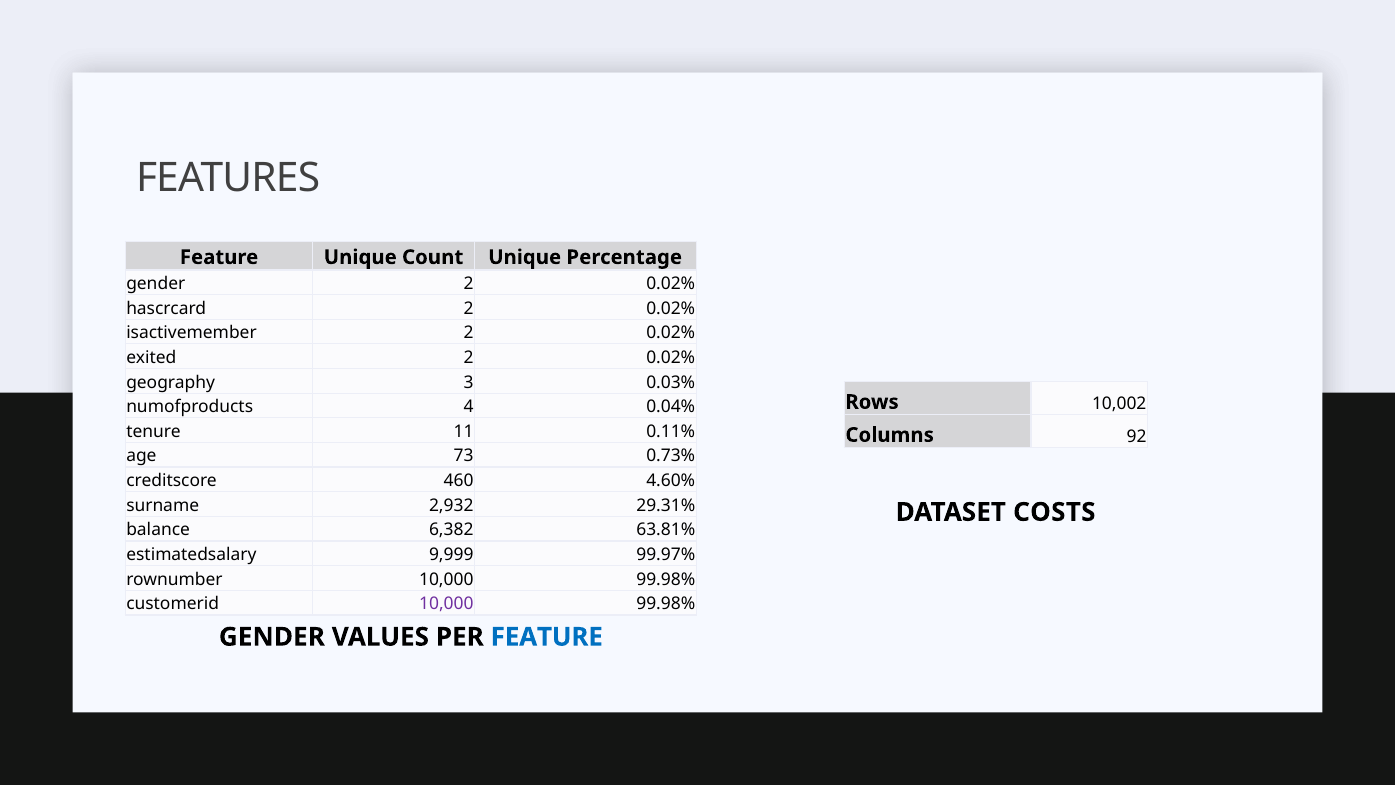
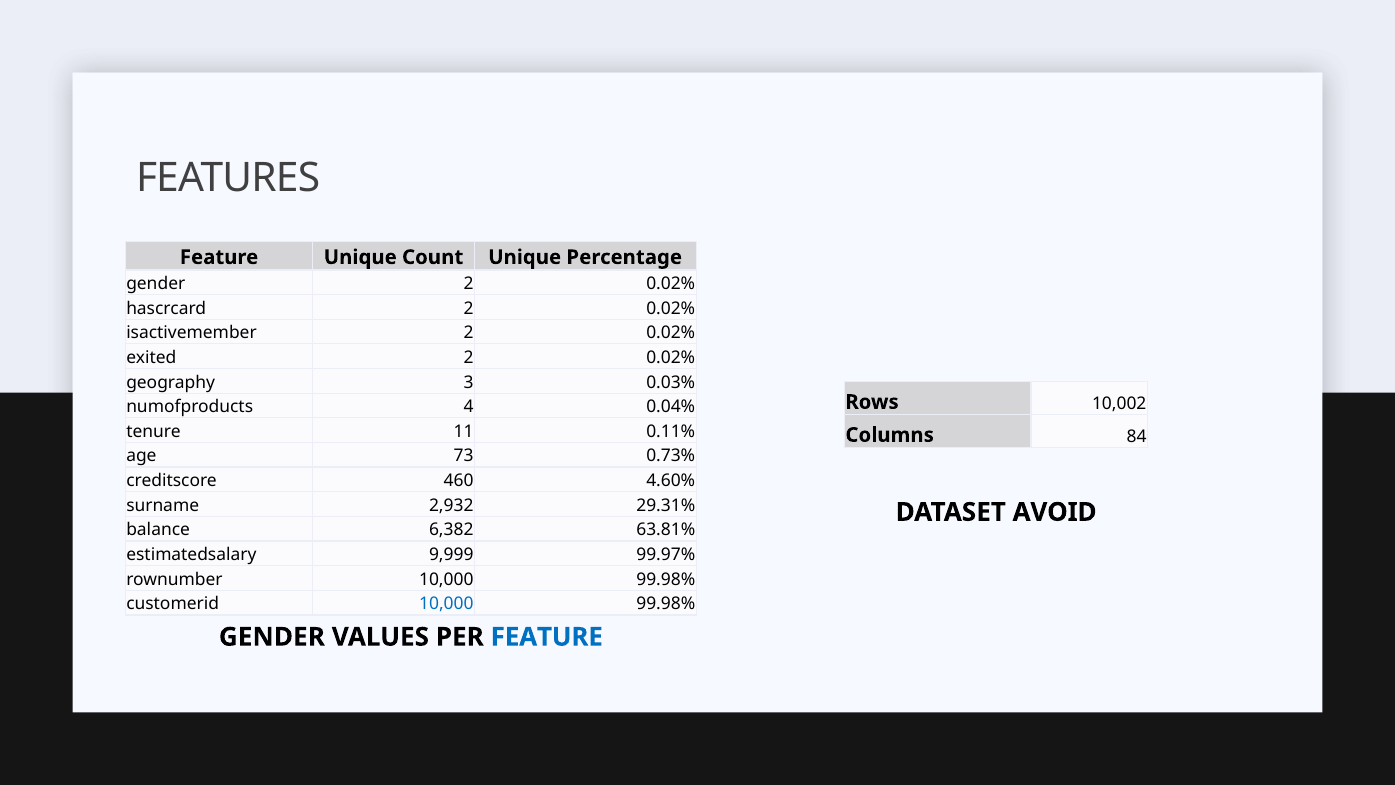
92: 92 -> 84
COSTS: COSTS -> AVOID
10,000 at (446, 604) colour: purple -> blue
